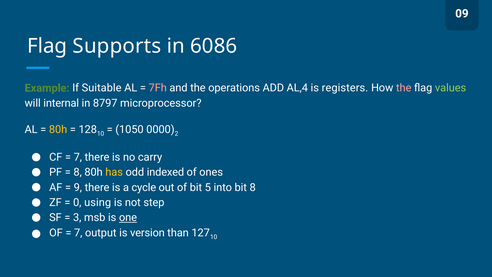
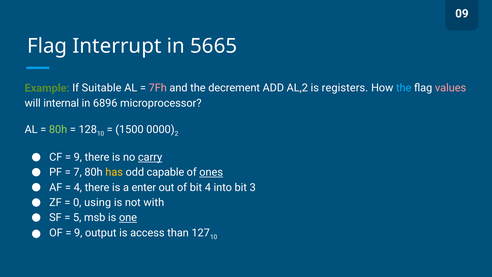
Supports: Supports -> Interrupt
6086: 6086 -> 5665
operations: operations -> decrement
AL,4: AL,4 -> AL,2
the at (404, 88) colour: pink -> light blue
values colour: light green -> pink
8797: 8797 -> 6896
80h at (58, 129) colour: yellow -> light green
1050: 1050 -> 1500
7 at (78, 157): 7 -> 9
carry underline: none -> present
8 at (78, 172): 8 -> 7
indexed: indexed -> capable
ones underline: none -> present
9 at (78, 187): 9 -> 4
cycle: cycle -> enter
bit 5: 5 -> 4
bit 8: 8 -> 3
step: step -> with
3: 3 -> 5
7 at (78, 233): 7 -> 9
version: version -> access
